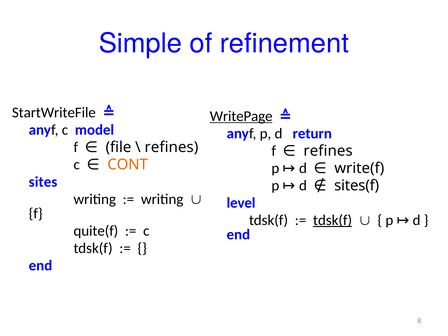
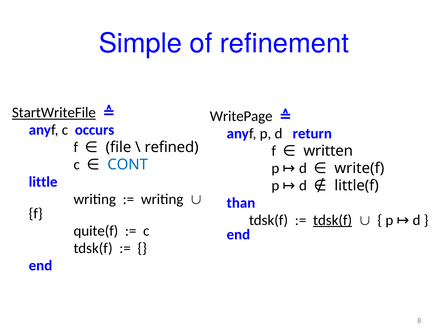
StartWriteFile underline: none -> present
WritePage underline: present -> none
model: model -> occurs
refines at (171, 147): refines -> refined
f refines: refines -> written
CONT colour: orange -> blue
sites: sites -> little
sites(f: sites(f -> little(f
level: level -> than
